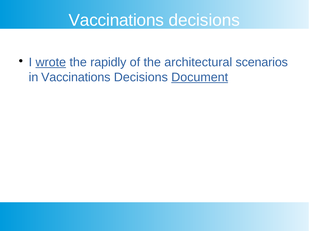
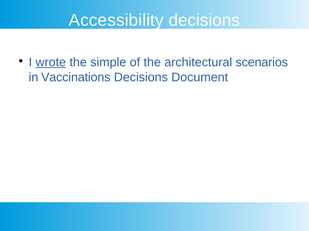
Vaccinations at (116, 20): Vaccinations -> Accessibility
rapidly: rapidly -> simple
Document underline: present -> none
